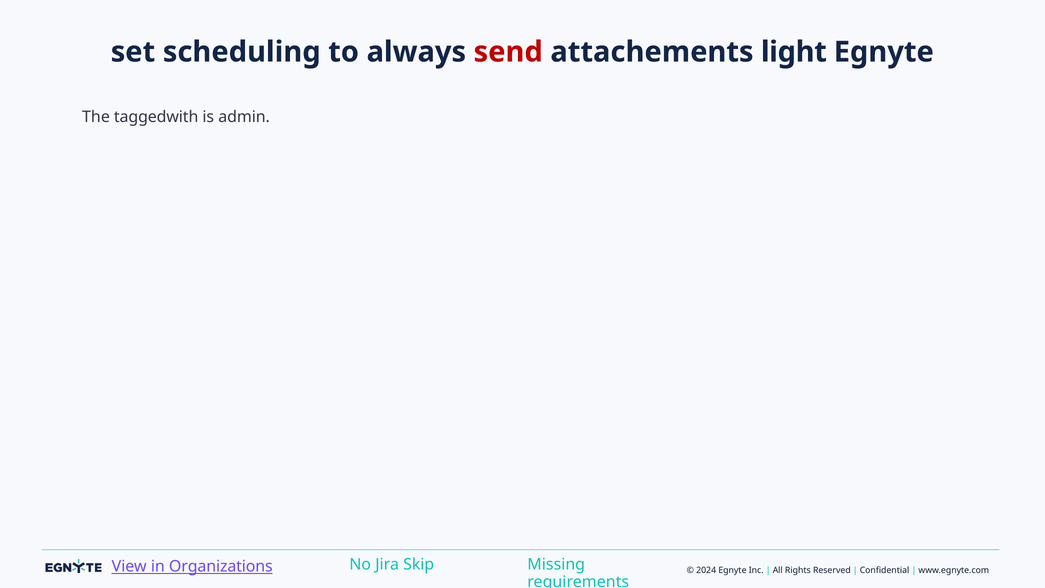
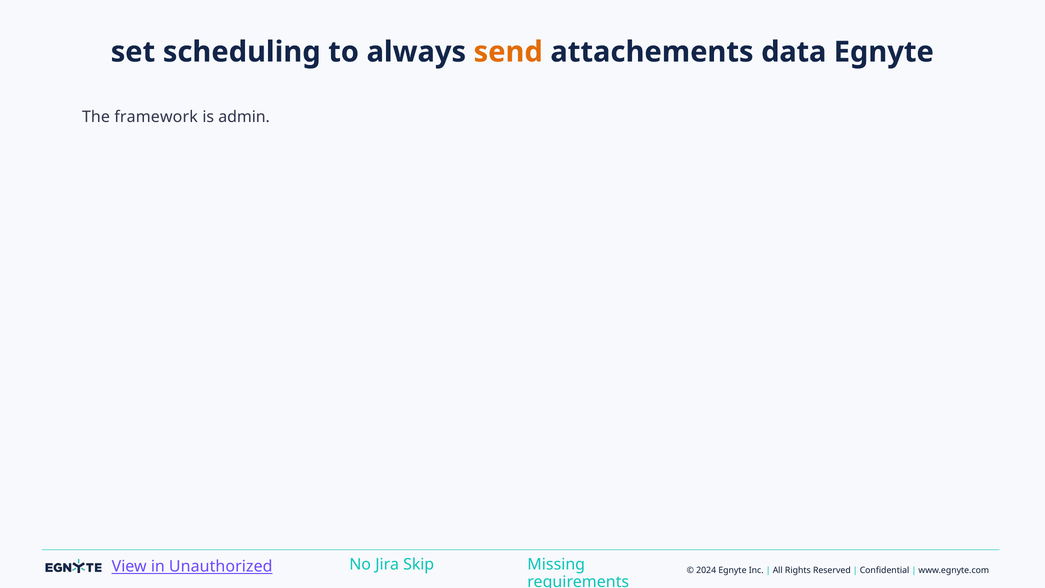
send colour: red -> orange
light: light -> data
taggedwith: taggedwith -> framework
Organizations: Organizations -> Unauthorized
